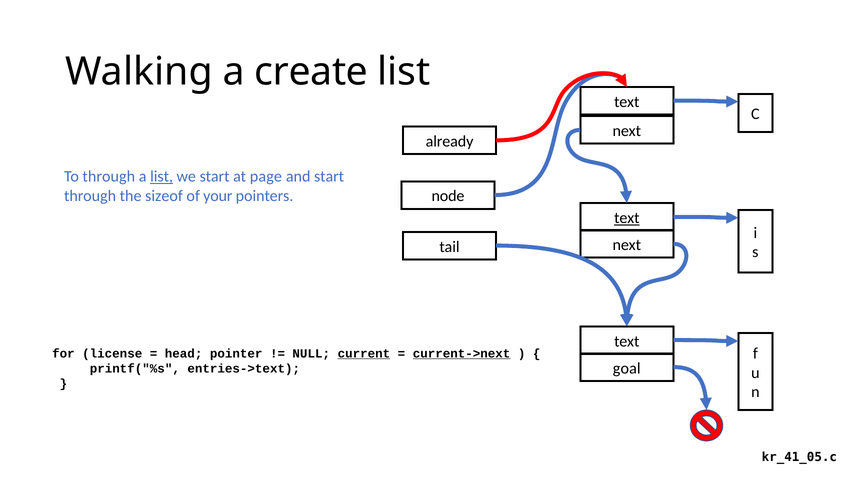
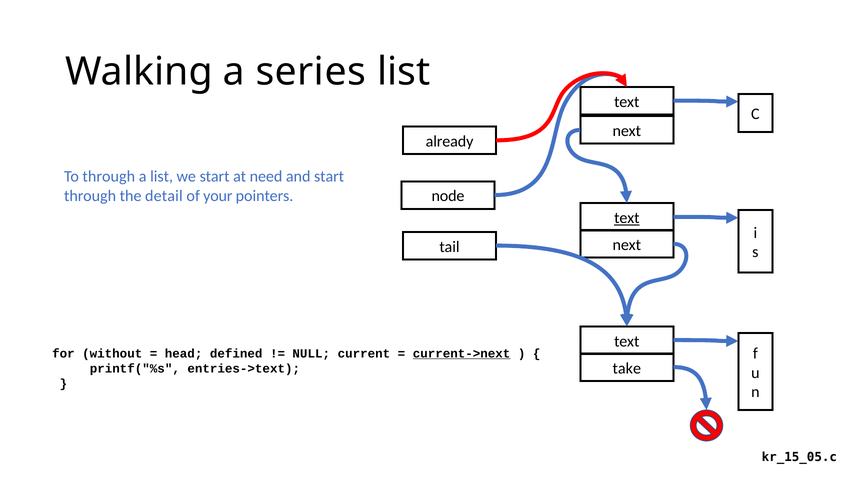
create: create -> series
list at (162, 177) underline: present -> none
page: page -> need
sizeof: sizeof -> detail
license: license -> without
pointer: pointer -> defined
current underline: present -> none
goal: goal -> take
kr_41_05.c: kr_41_05.c -> kr_15_05.c
